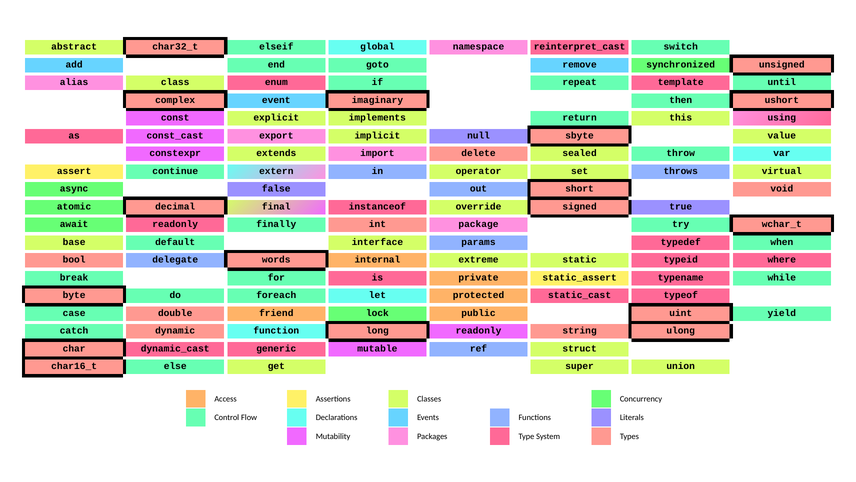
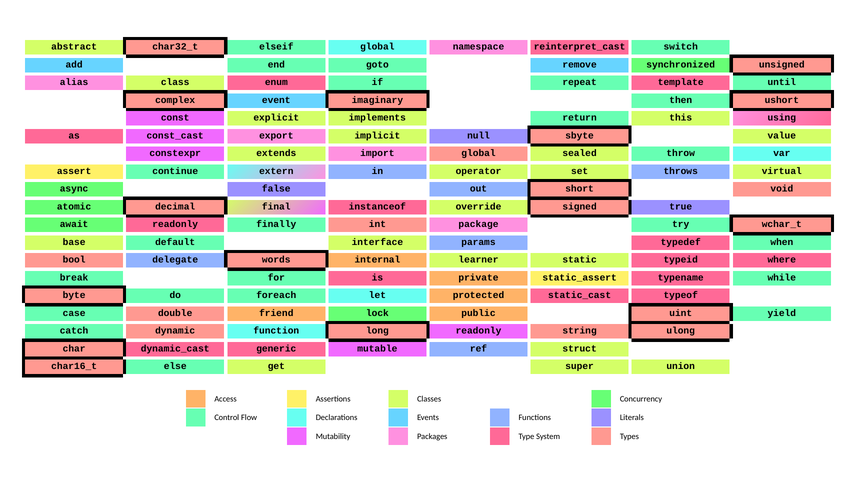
import delete: delete -> global
extreme: extreme -> learner
